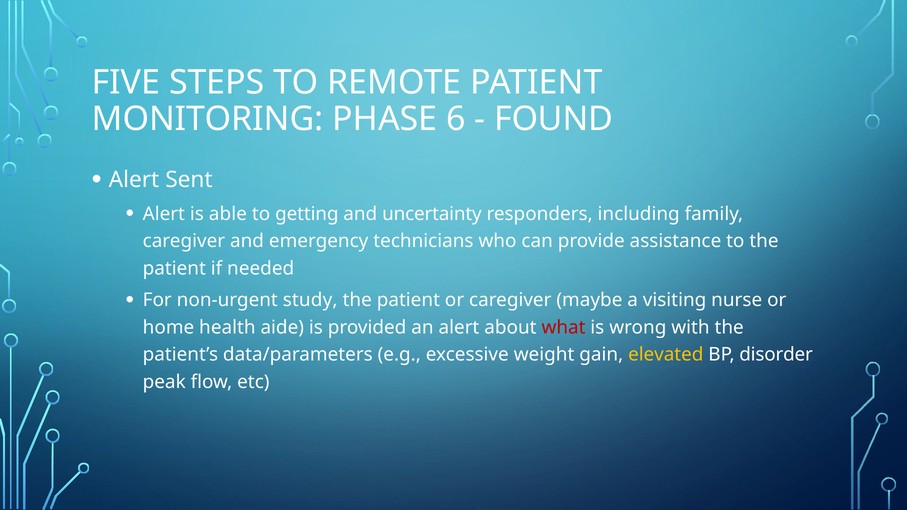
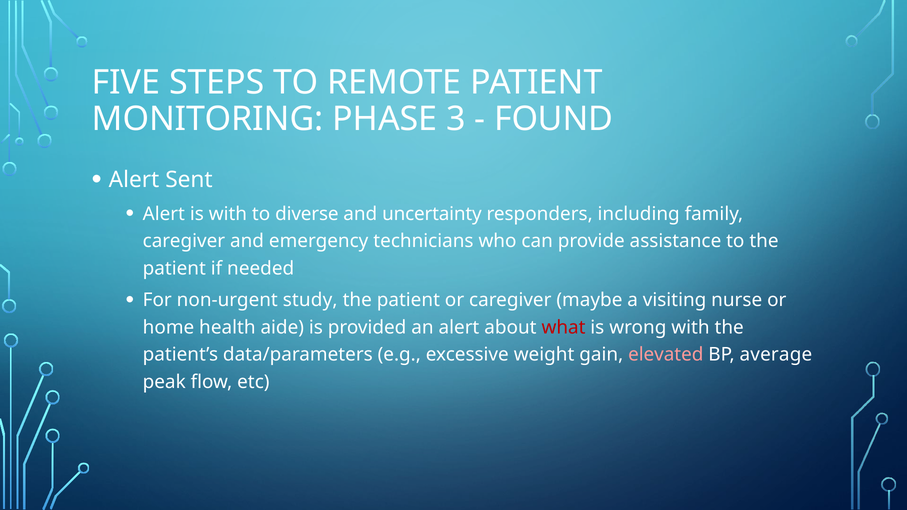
6: 6 -> 3
is able: able -> with
getting: getting -> diverse
elevated colour: yellow -> pink
disorder: disorder -> average
